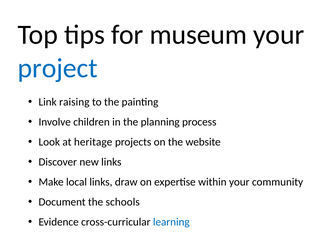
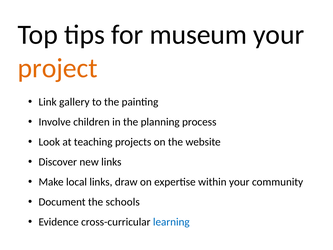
project colour: blue -> orange
raising: raising -> gallery
heritage: heritage -> teaching
